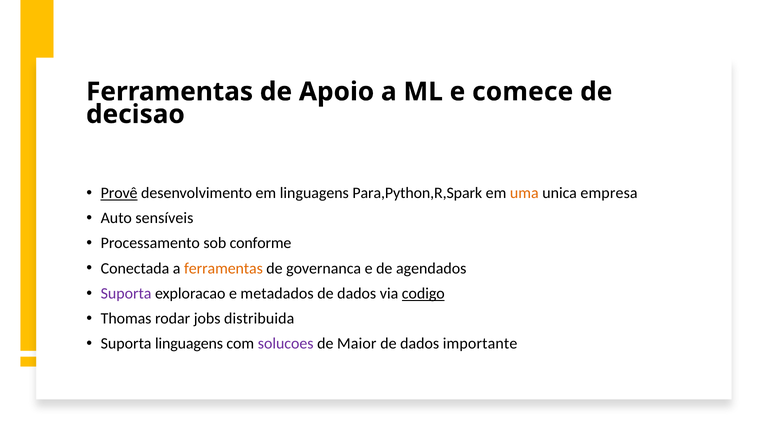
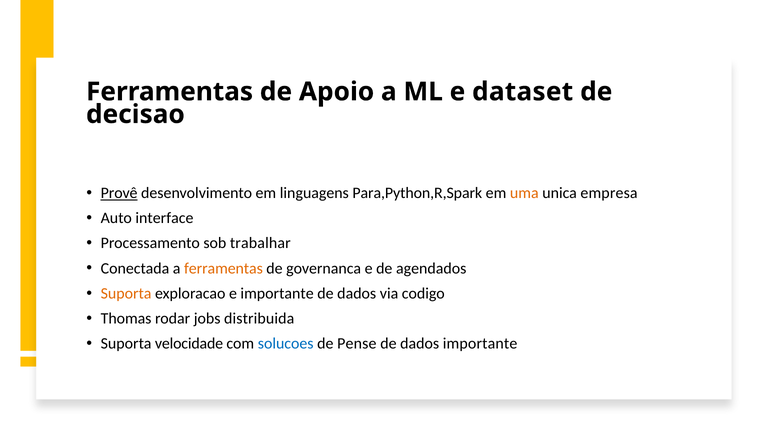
comece: comece -> dataset
sensíveis: sensíveis -> interface
conforme: conforme -> trabalhar
Suporta at (126, 294) colour: purple -> orange
e metadados: metadados -> importante
codigo underline: present -> none
Suporta linguagens: linguagens -> velocidade
solucoes colour: purple -> blue
Maior: Maior -> Pense
